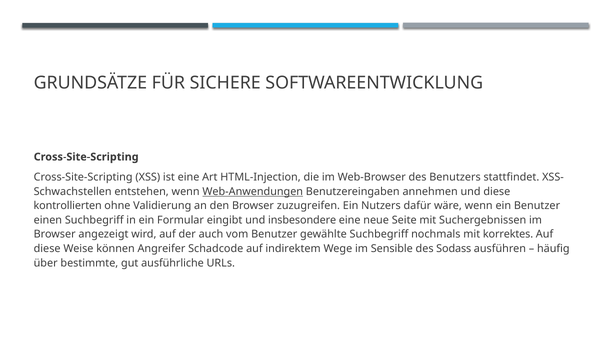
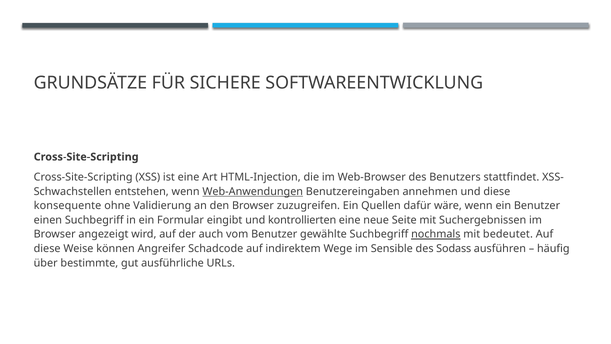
kontrollierten: kontrollierten -> konsequente
Nutzers: Nutzers -> Quellen
insbesondere: insbesondere -> kontrollierten
nochmals underline: none -> present
korrektes: korrektes -> bedeutet
